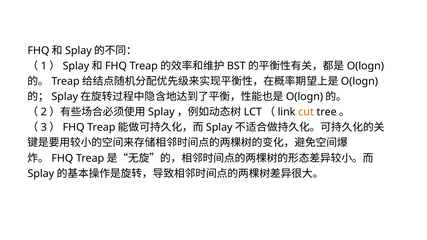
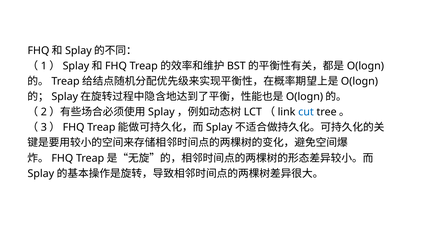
cut colour: orange -> blue
